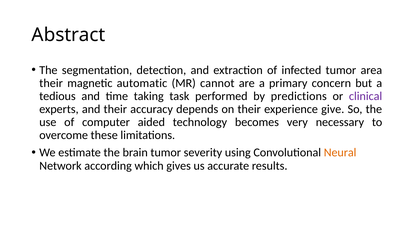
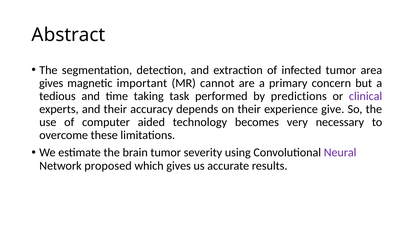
their at (51, 83): their -> gives
automatic: automatic -> important
Neural colour: orange -> purple
according: according -> proposed
